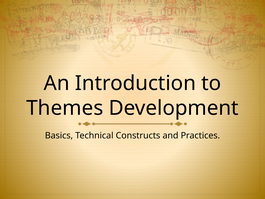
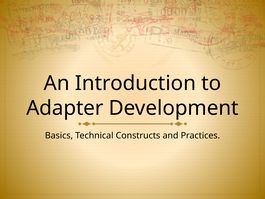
Themes: Themes -> Adapter
